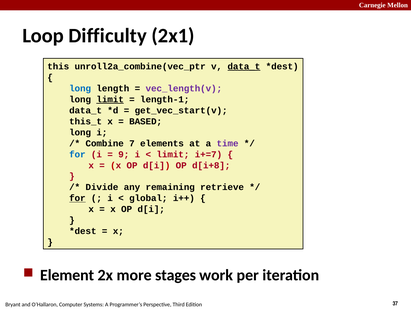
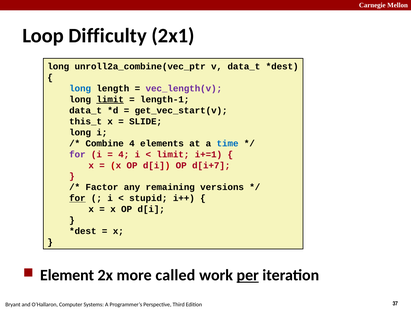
this at (58, 66): this -> long
data_t at (244, 66) underline: present -> none
BASED: BASED -> SLIDE
Combine 7: 7 -> 4
time colour: purple -> blue
for at (77, 154) colour: blue -> purple
9 at (124, 154): 9 -> 4
i+=7: i+=7 -> i+=1
d[i+8: d[i+8 -> d[i+7
Divide: Divide -> Factor
retrieve: retrieve -> versions
global: global -> stupid
stages: stages -> called
per underline: none -> present
